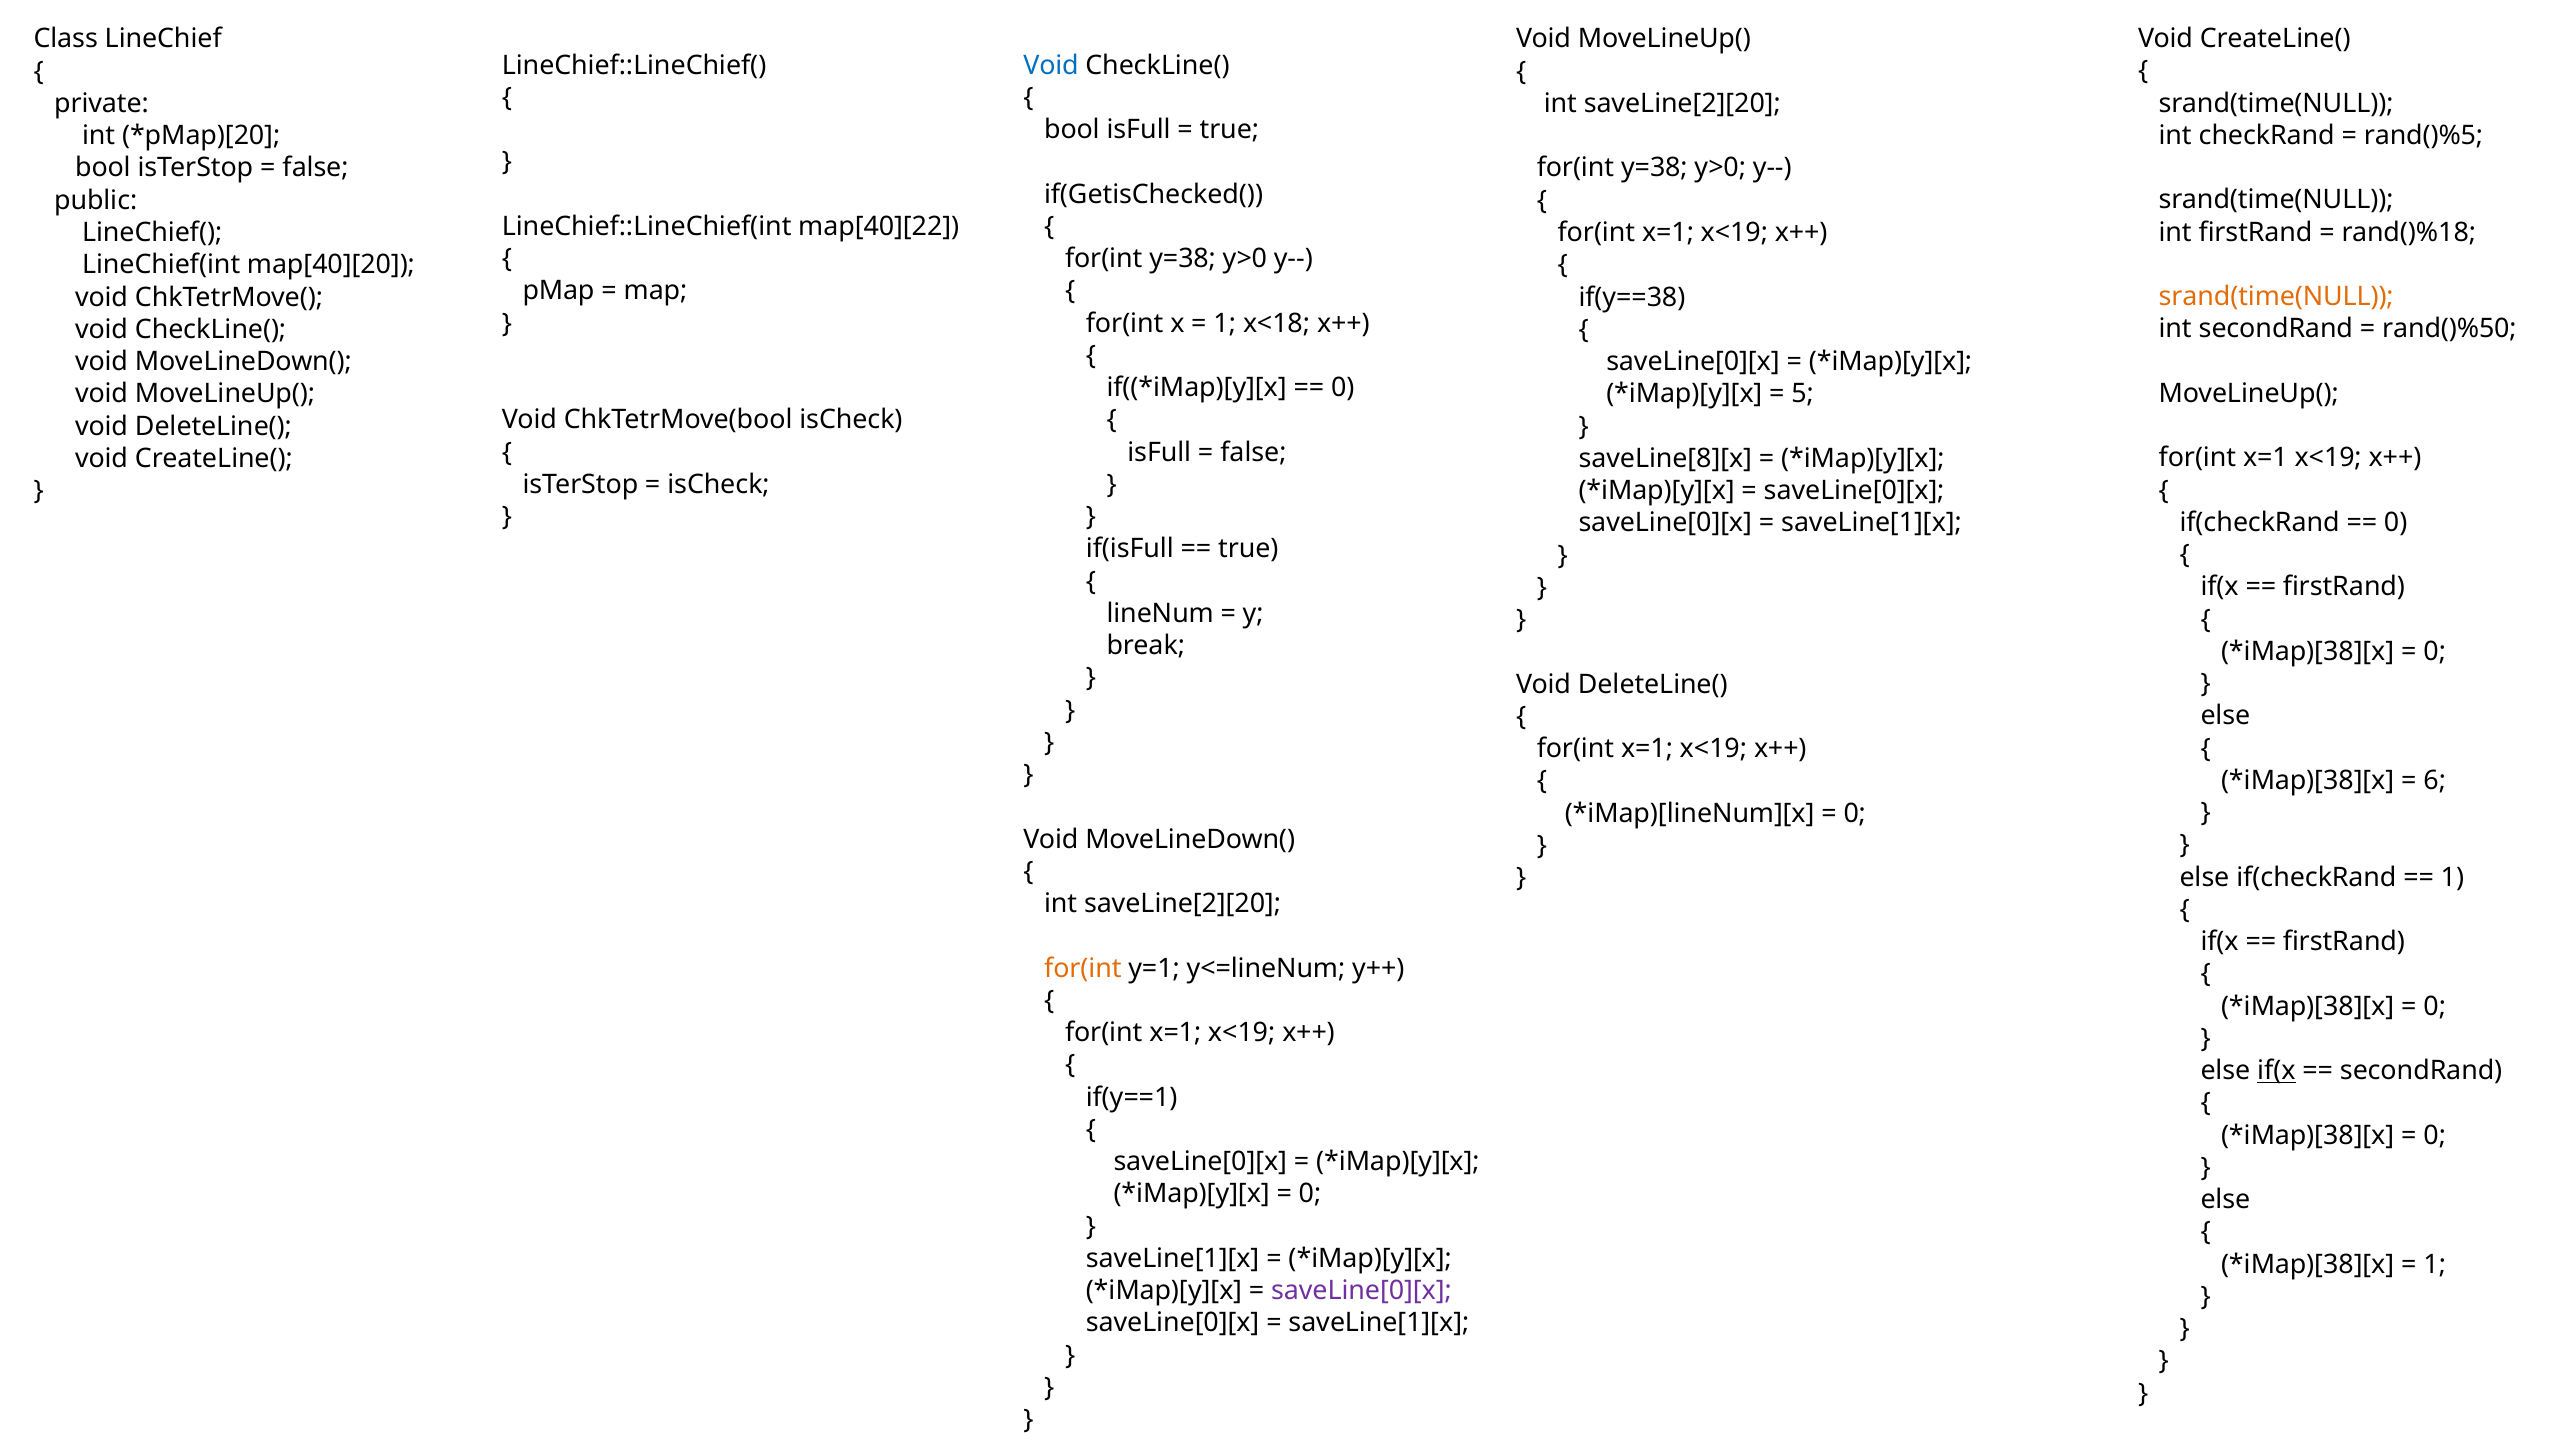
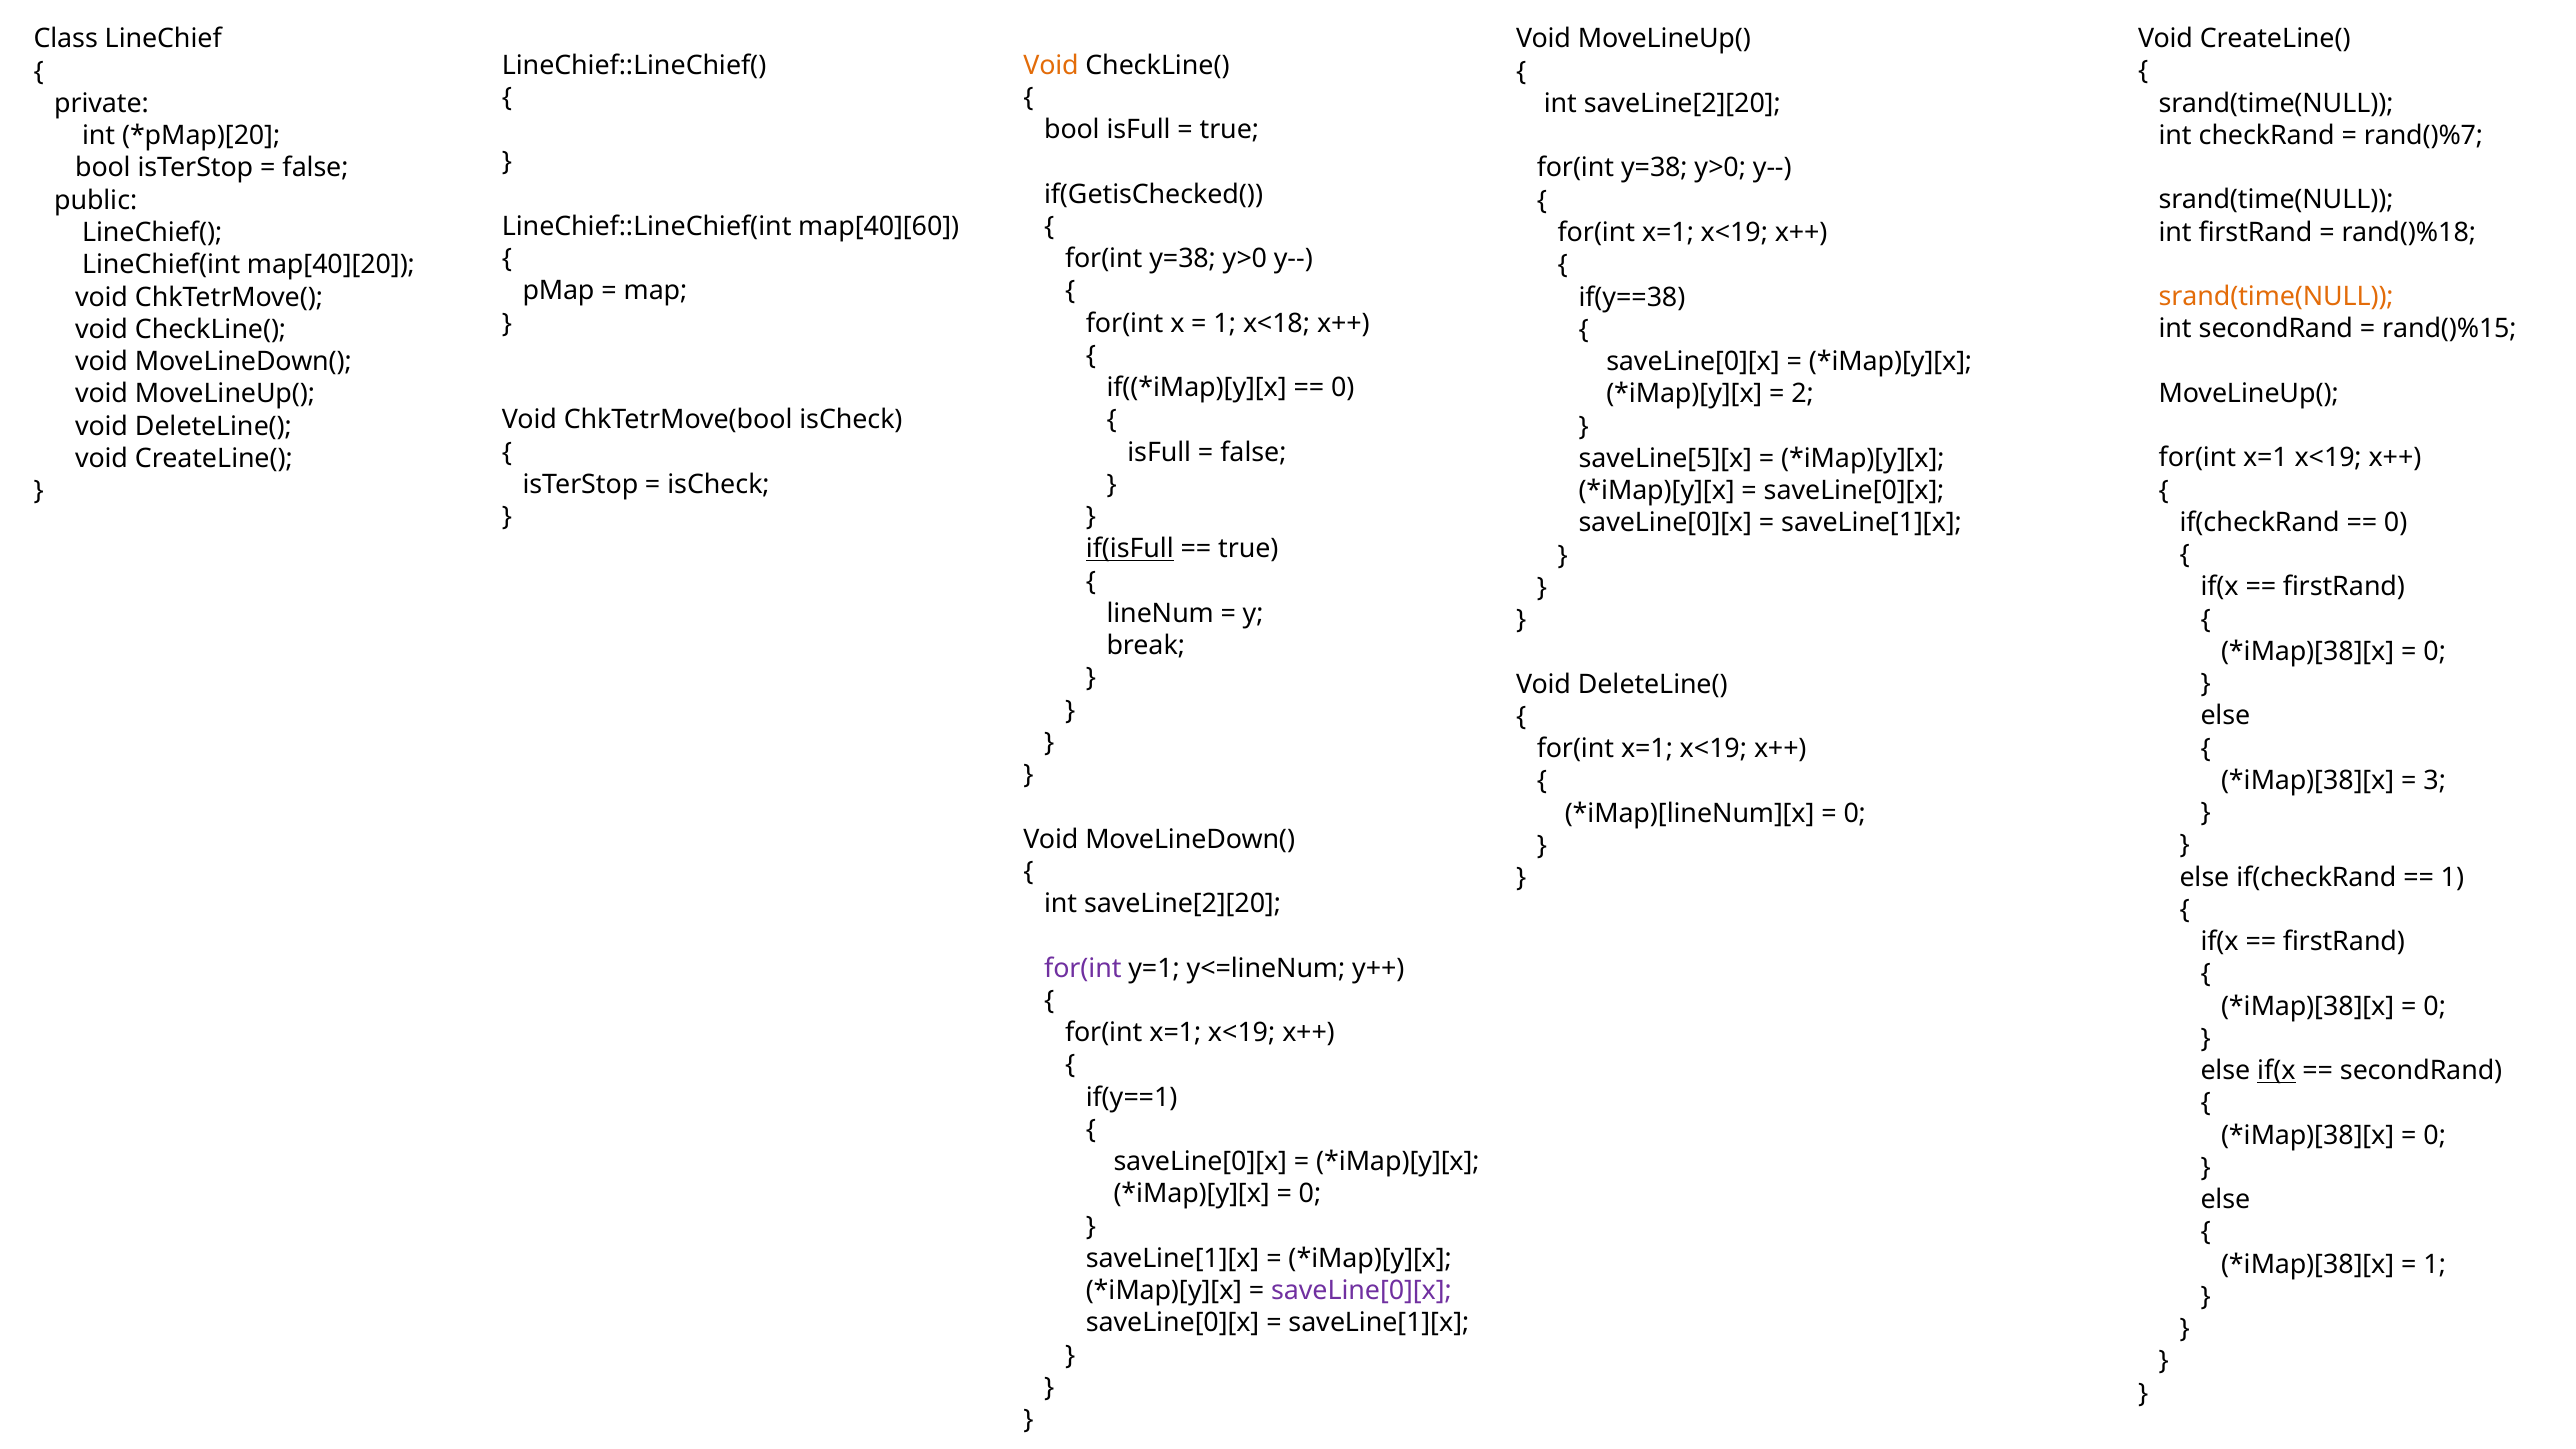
Void at (1051, 65) colour: blue -> orange
rand()%5: rand()%5 -> rand()%7
map[40][22: map[40][22 -> map[40][60
rand()%50: rand()%50 -> rand()%15
5: 5 -> 2
saveLine[8][x: saveLine[8][x -> saveLine[5][x
if(isFull underline: none -> present
6: 6 -> 3
for(int at (1083, 968) colour: orange -> purple
